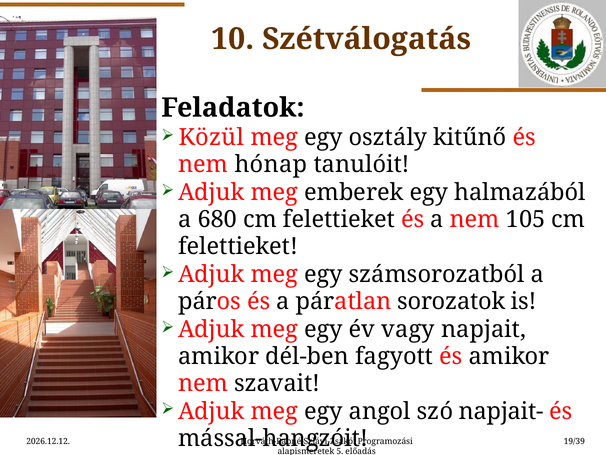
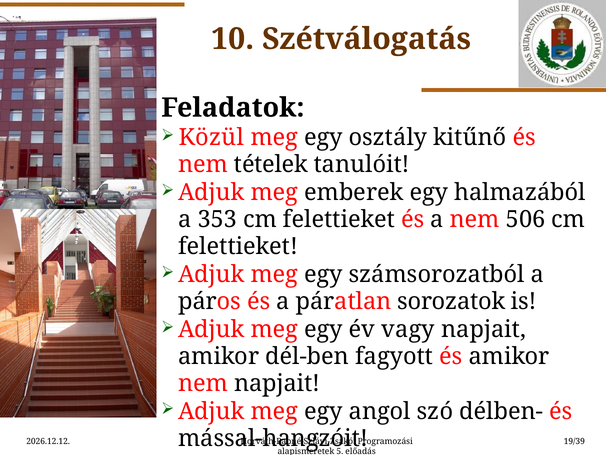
hónap: hónap -> tételek
680: 680 -> 353
105: 105 -> 506
nem szavait: szavait -> napjait
napjait-: napjait- -> délben-
